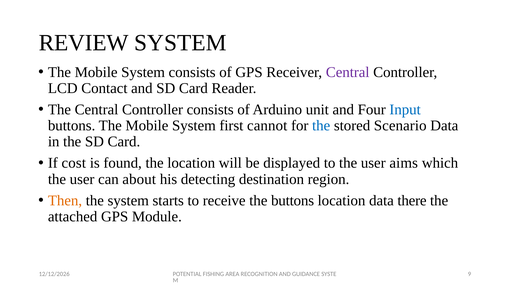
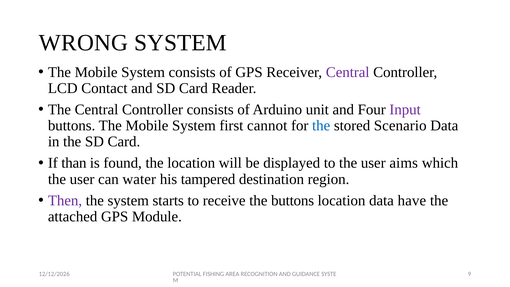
REVIEW: REVIEW -> WRONG
Input colour: blue -> purple
cost: cost -> than
about: about -> water
detecting: detecting -> tampered
Then colour: orange -> purple
there: there -> have
